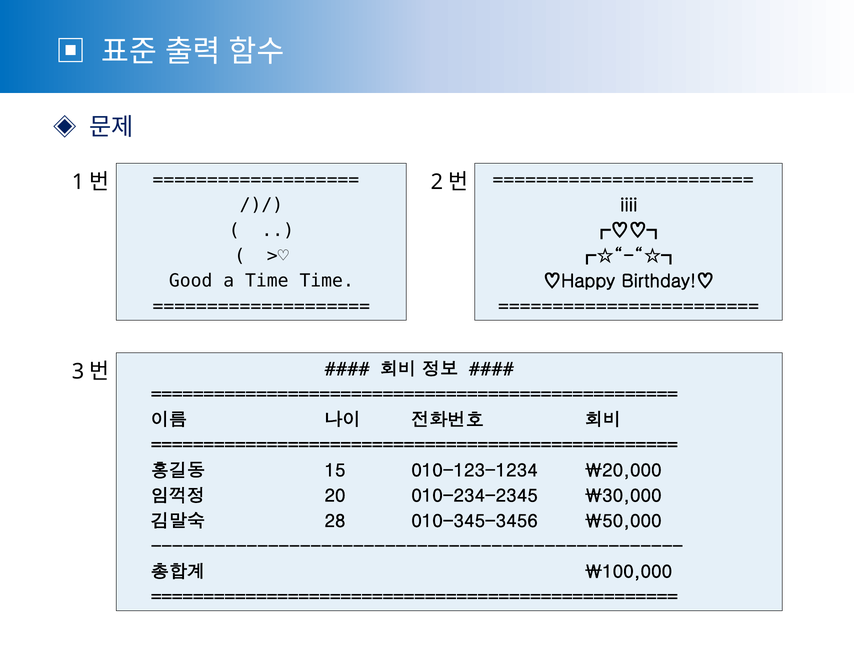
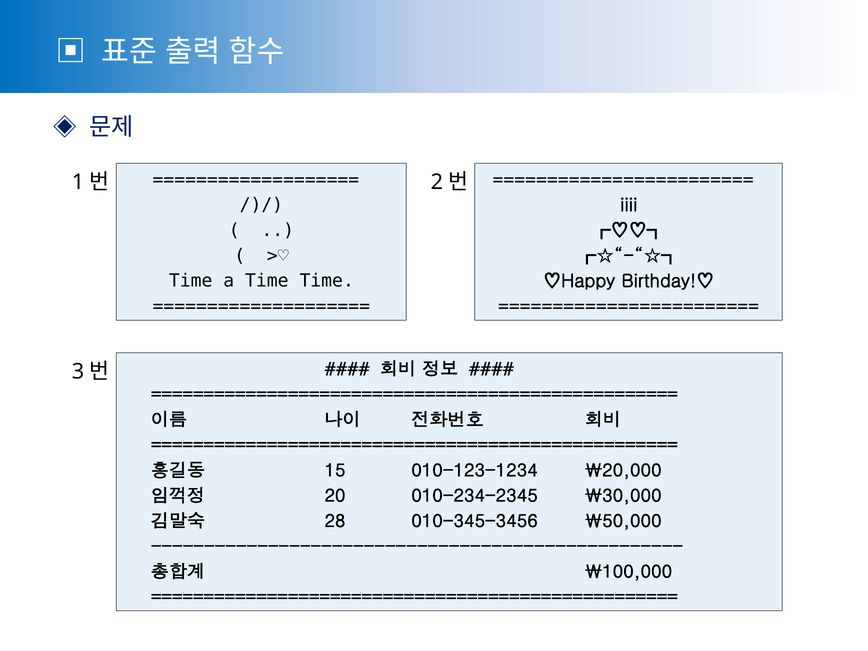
Good at (191, 281): Good -> Time
